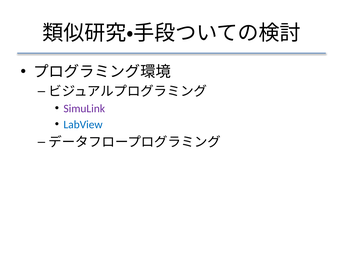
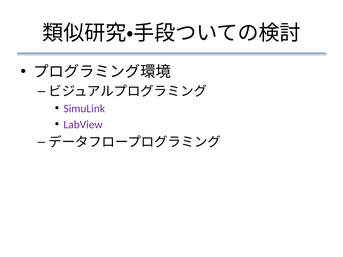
LabView colour: blue -> purple
